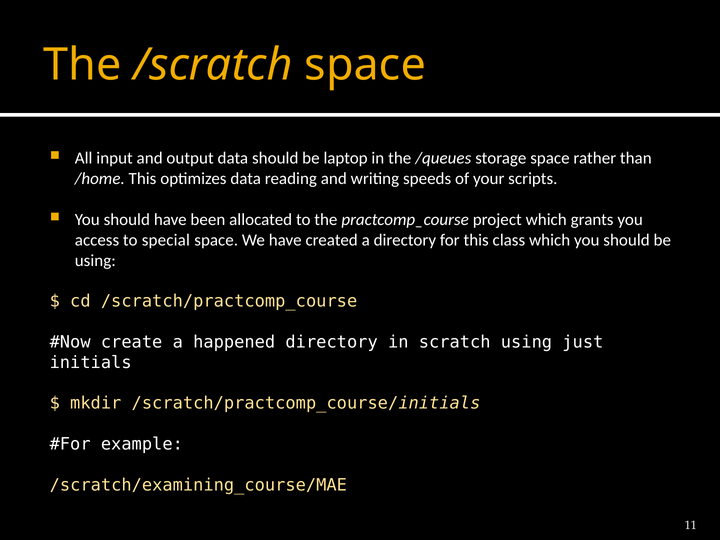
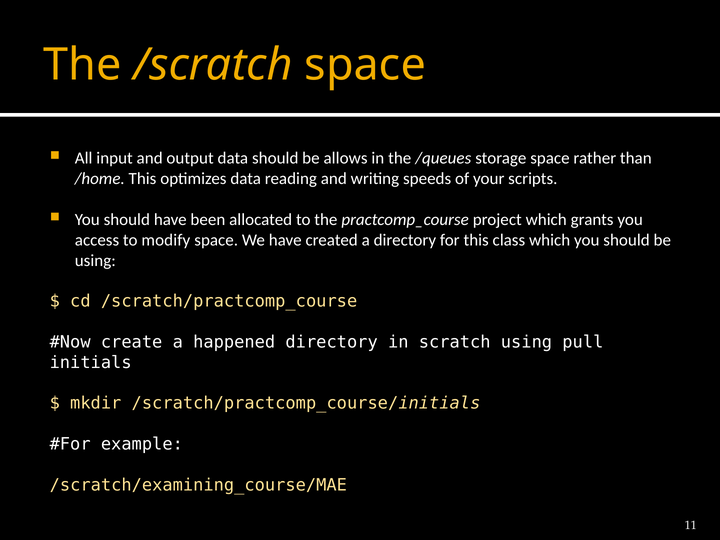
laptop: laptop -> allows
special: special -> modify
just: just -> pull
